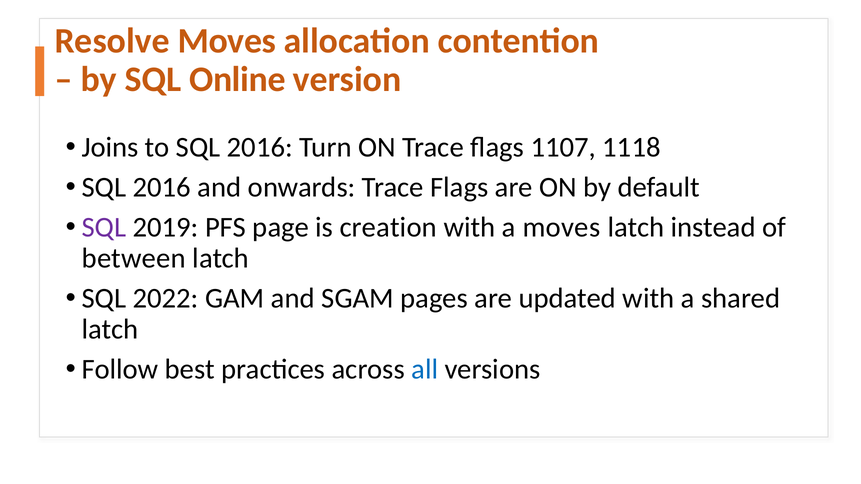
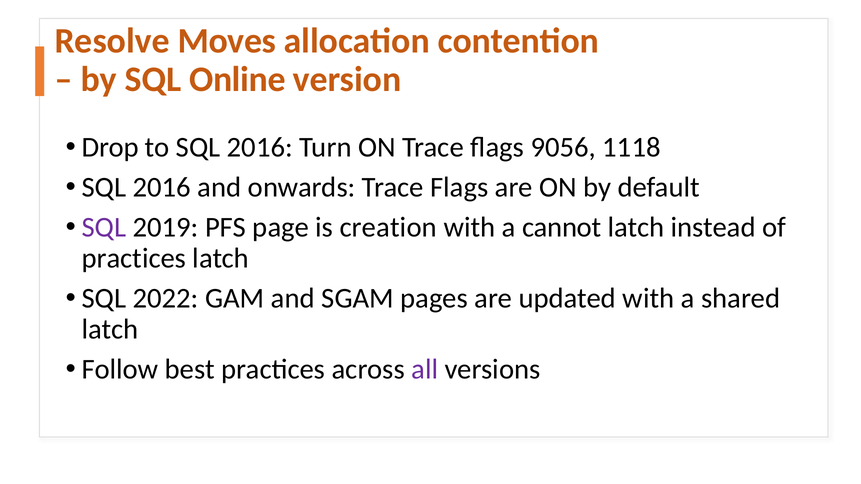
Joins: Joins -> Drop
1107: 1107 -> 9056
a moves: moves -> cannot
between at (134, 258): between -> practices
all colour: blue -> purple
